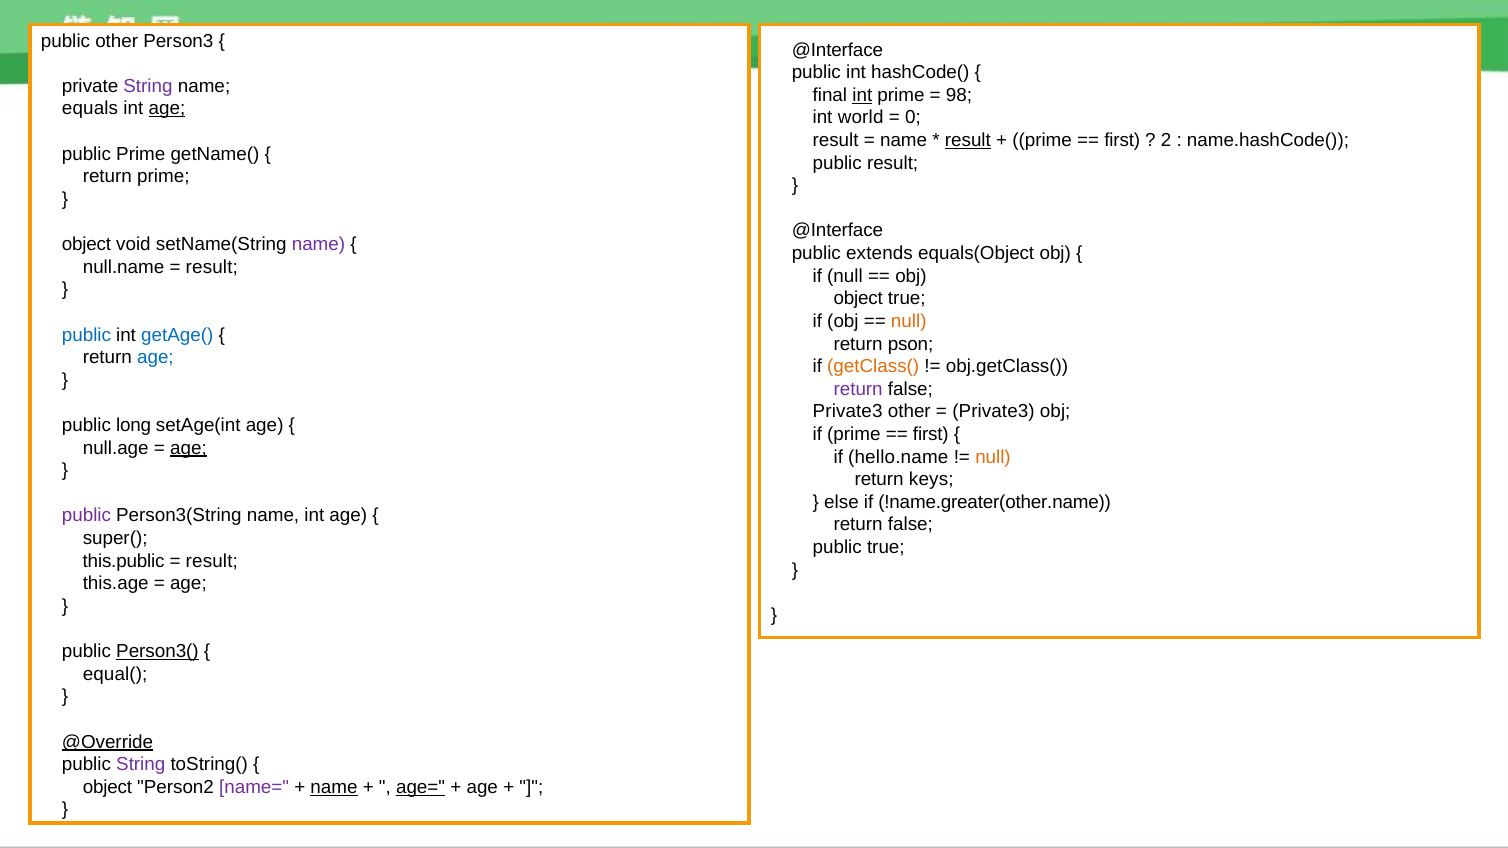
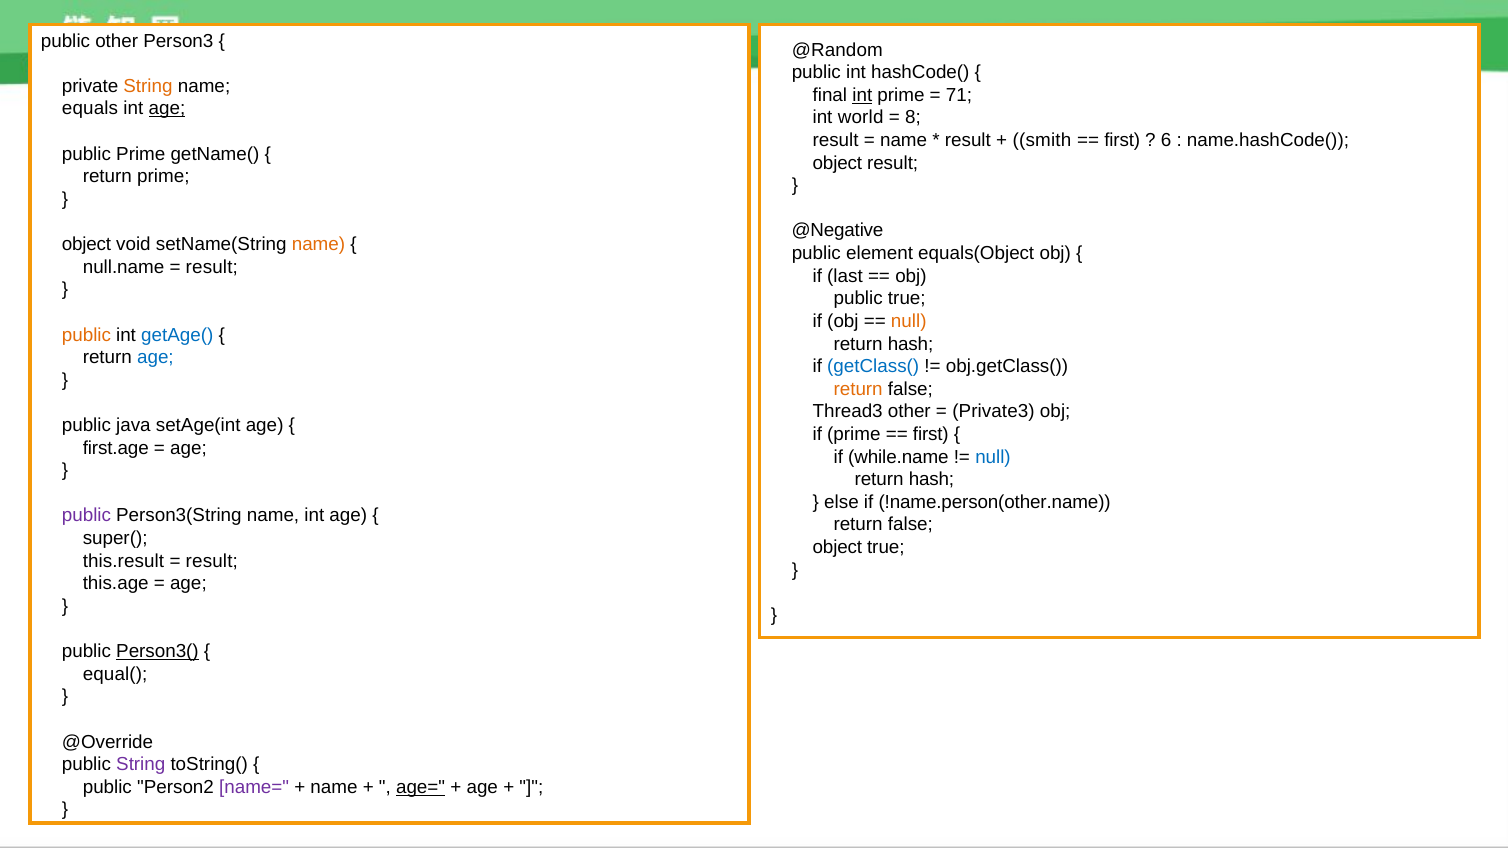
@Interface at (837, 50): @Interface -> @Random
String at (148, 86) colour: purple -> orange
98: 98 -> 71
0: 0 -> 8
result at (968, 140) underline: present -> none
prime at (1042, 140): prime -> smith
2: 2 -> 6
public at (837, 163): public -> object
@Interface at (837, 231): @Interface -> @Negative
name at (318, 244) colour: purple -> orange
extends: extends -> element
if null: null -> last
object at (858, 299): object -> public
public at (86, 335) colour: blue -> orange
pson at (911, 344): pson -> hash
getClass( colour: orange -> blue
return at (858, 389) colour: purple -> orange
Private3 at (848, 412): Private3 -> Thread3
long: long -> java
null.age: null.age -> first.age
age at (188, 448) underline: present -> none
hello.name: hello.name -> while.name
null at (993, 457) colour: orange -> blue
keys at (931, 480): keys -> hash
!name.greater(other.name: !name.greater(other.name -> !name.person(other.name
public at (837, 547): public -> object
this.public: this.public -> this.result
@Override underline: present -> none
object at (107, 787): object -> public
name at (334, 787) underline: present -> none
